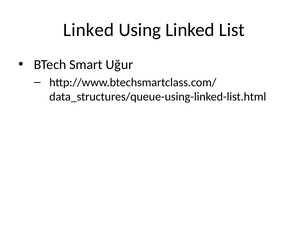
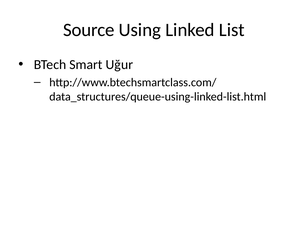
Linked at (89, 30): Linked -> Source
